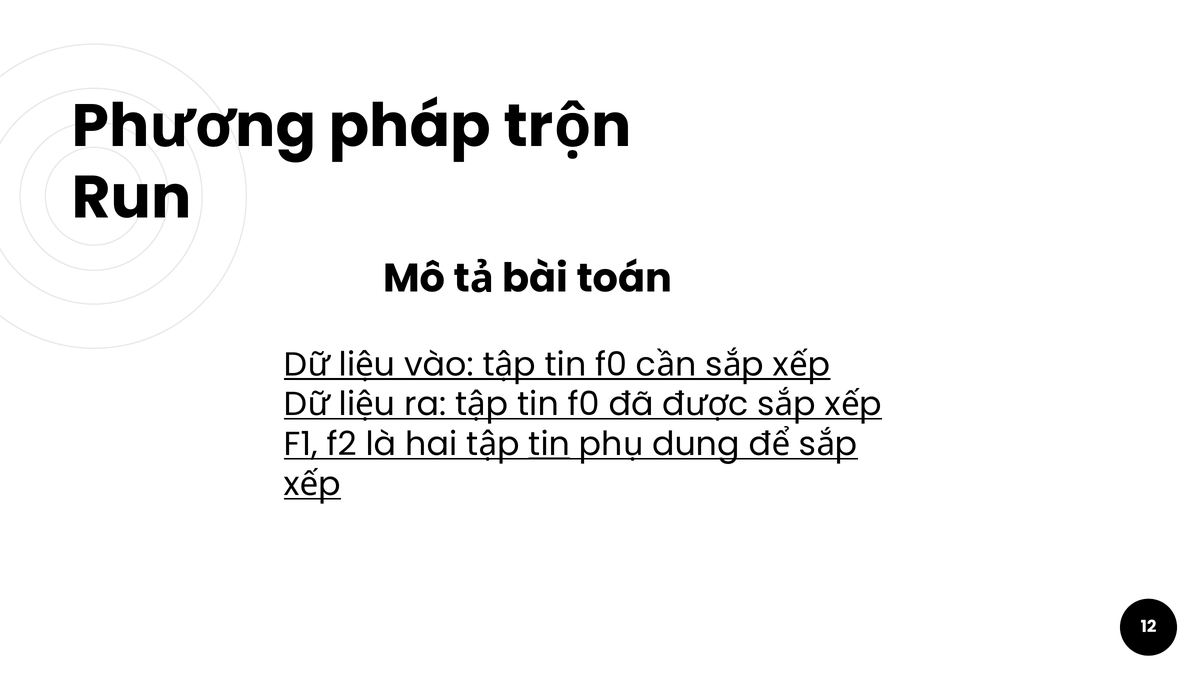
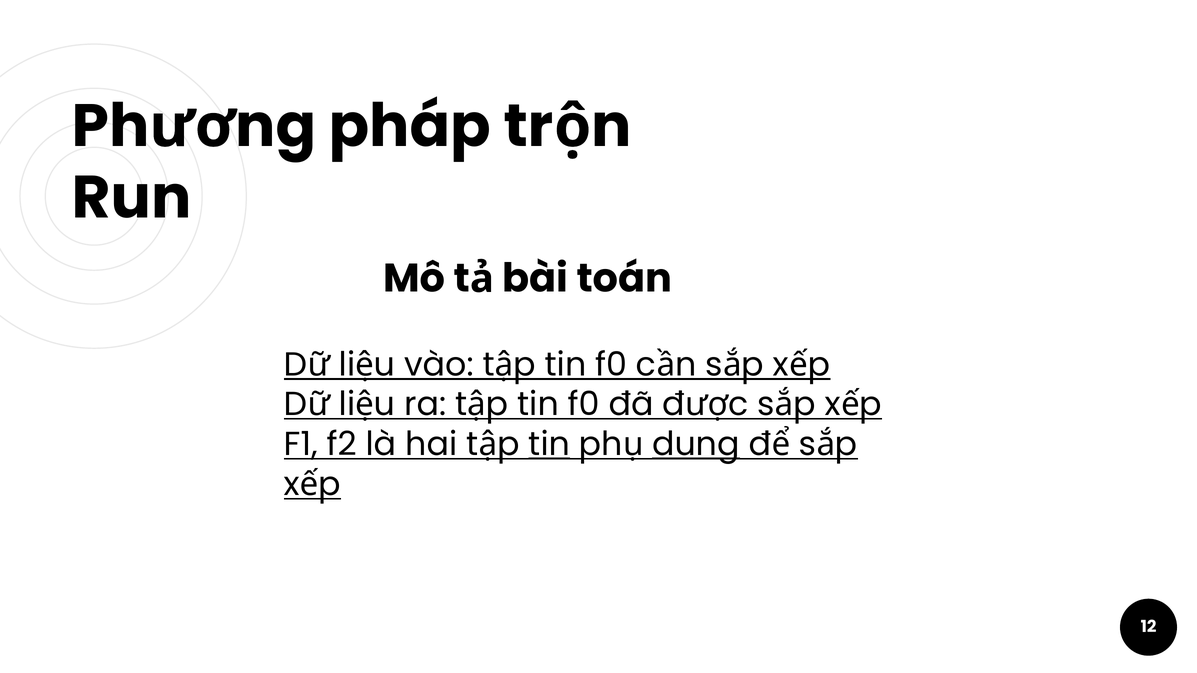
dung underline: none -> present
